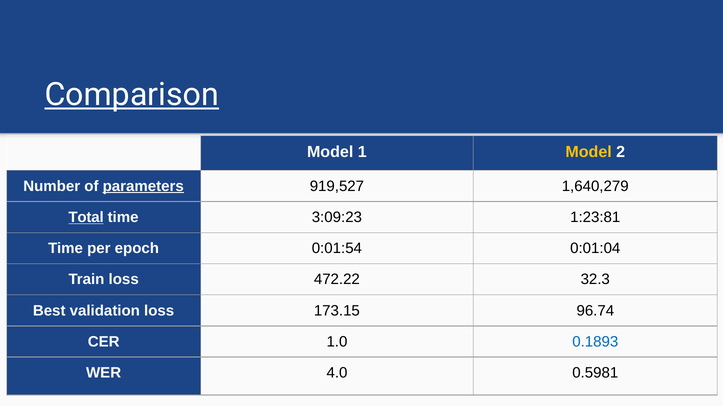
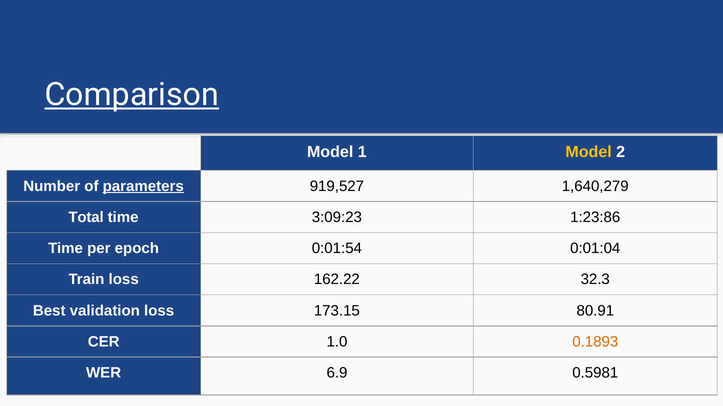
Total underline: present -> none
1:23:81: 1:23:81 -> 1:23:86
472.22: 472.22 -> 162.22
96.74: 96.74 -> 80.91
0.1893 colour: blue -> orange
4.0: 4.0 -> 6.9
